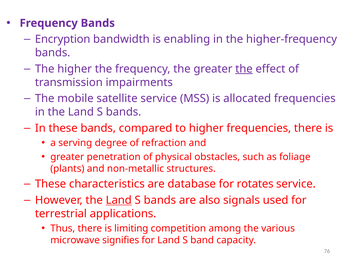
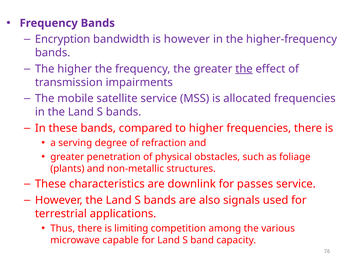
is enabling: enabling -> however
database: database -> downlink
rotates: rotates -> passes
Land at (119, 200) underline: present -> none
signifies: signifies -> capable
